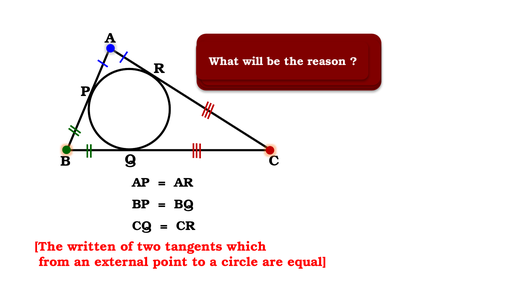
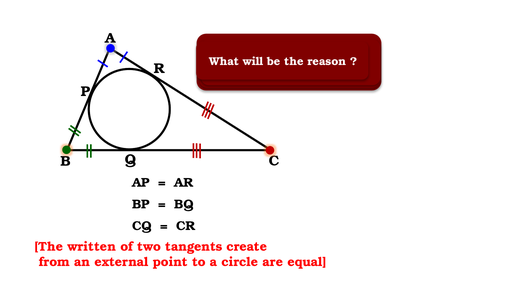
which: which -> create
